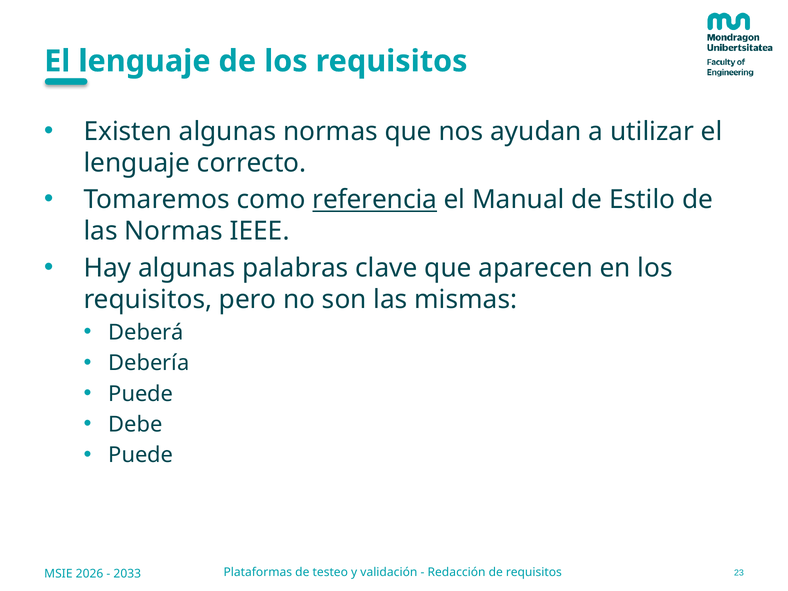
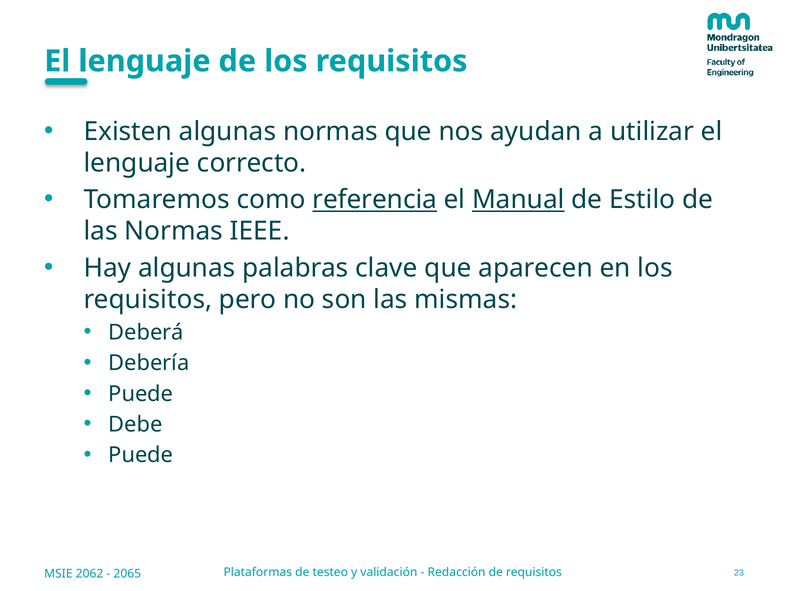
Manual underline: none -> present
2026: 2026 -> 2062
2033: 2033 -> 2065
